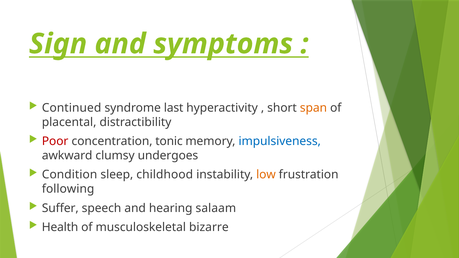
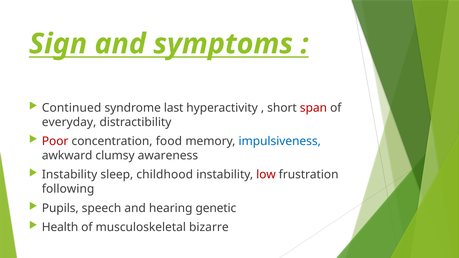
span colour: orange -> red
placental: placental -> everyday
tonic: tonic -> food
undergoes: undergoes -> awareness
Condition at (70, 175): Condition -> Instability
low colour: orange -> red
Suffer: Suffer -> Pupils
salaam: salaam -> genetic
